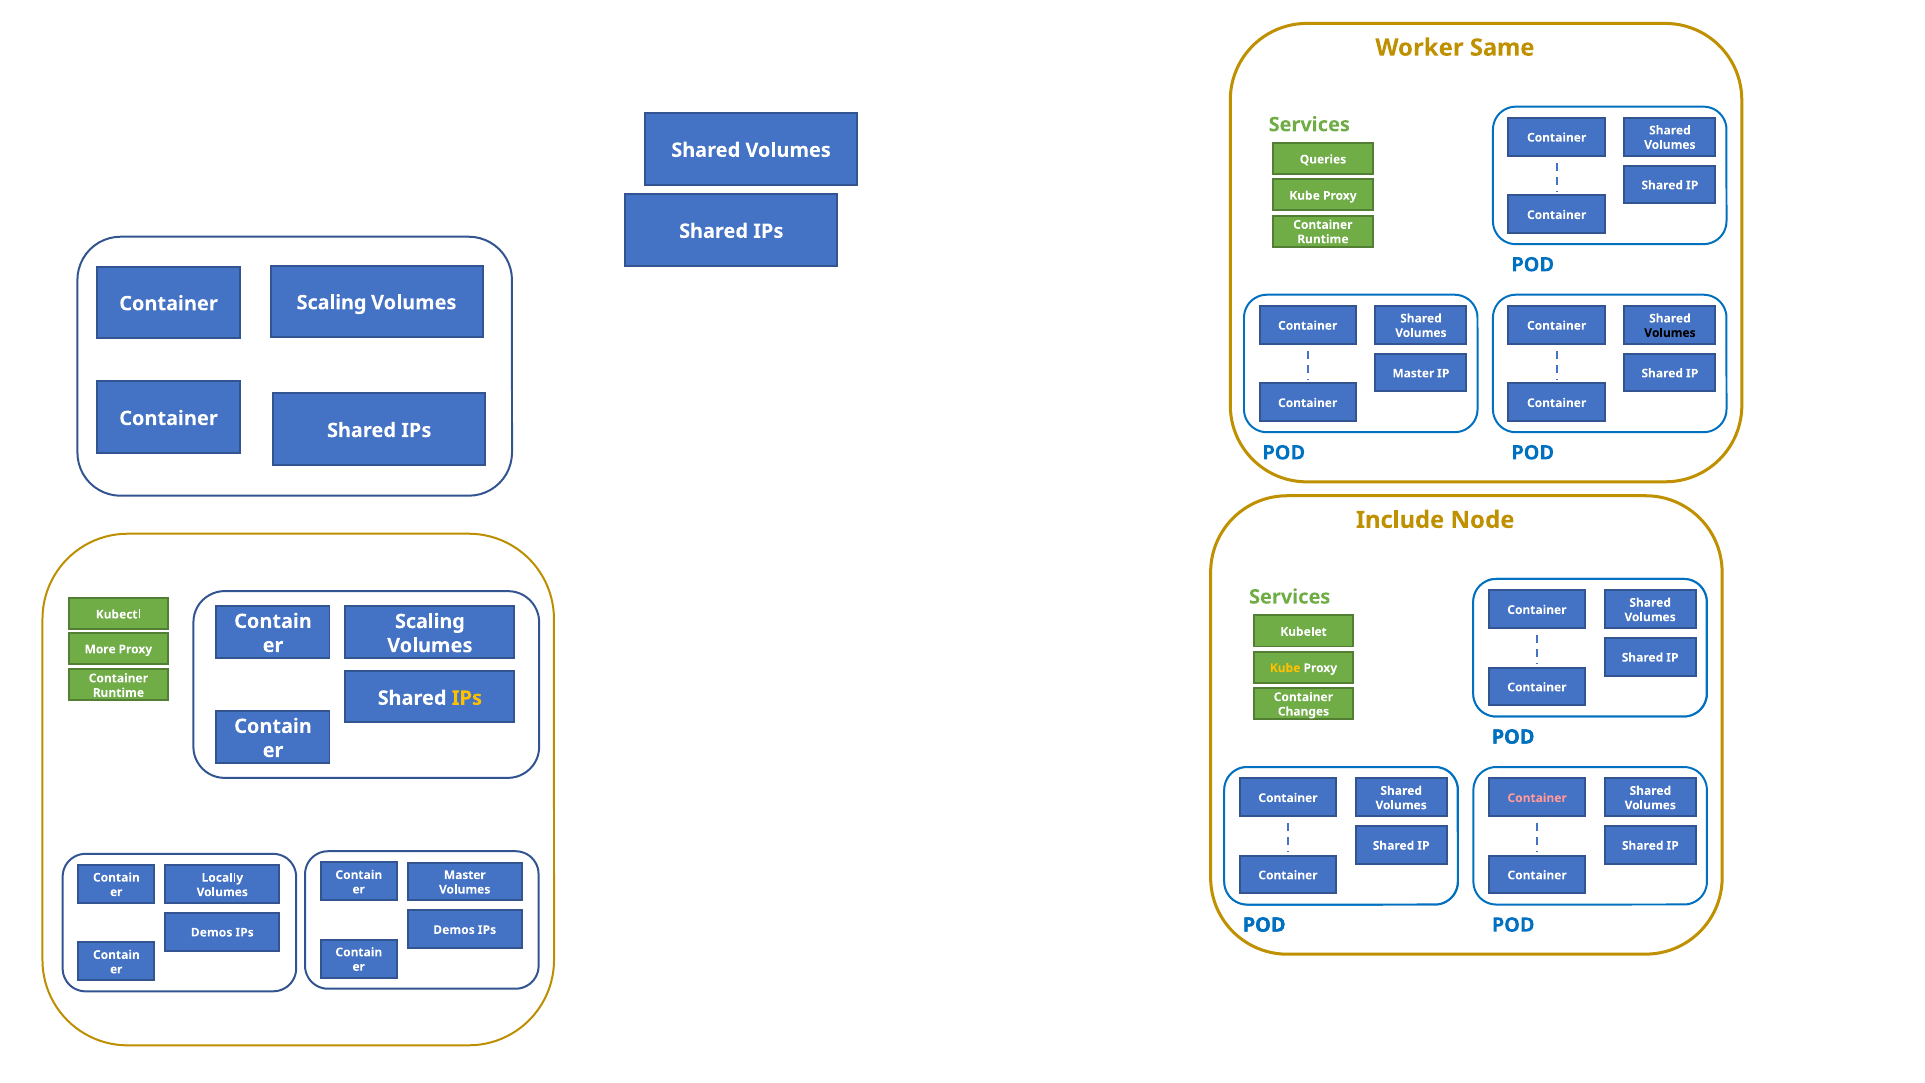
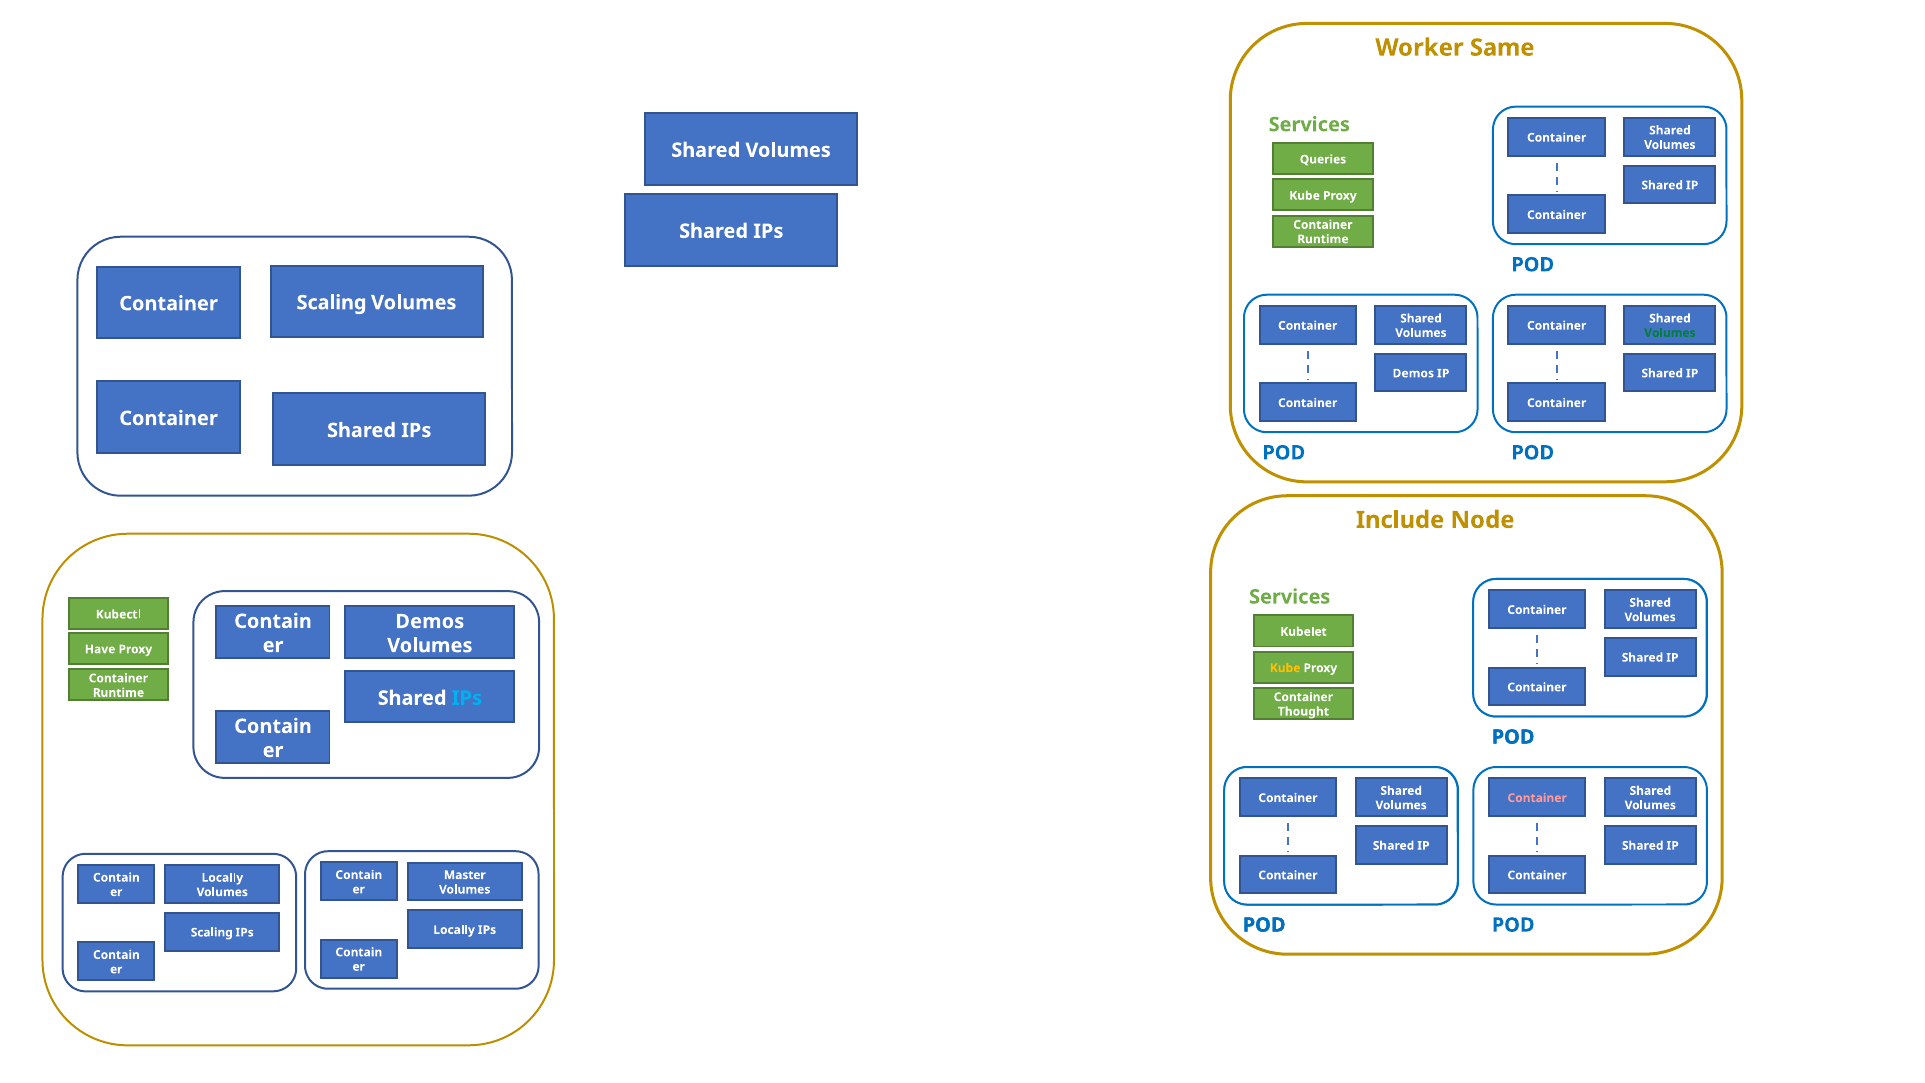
Volumes at (1670, 333) colour: black -> green
Master at (1413, 373): Master -> Demos
Scaling at (430, 621): Scaling -> Demos
More: More -> Have
IPs at (467, 698) colour: yellow -> light blue
Changes: Changes -> Thought
Demos at (454, 930): Demos -> Locally
Demos at (212, 932): Demos -> Scaling
